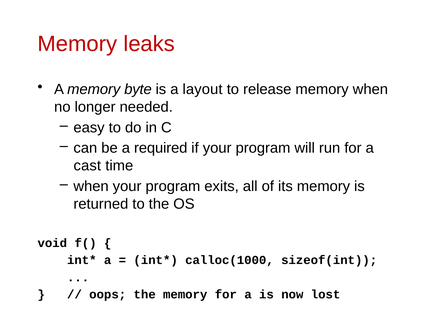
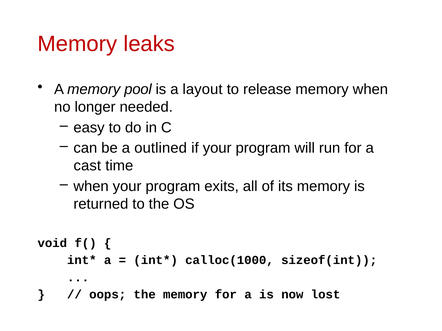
byte: byte -> pool
required: required -> outlined
